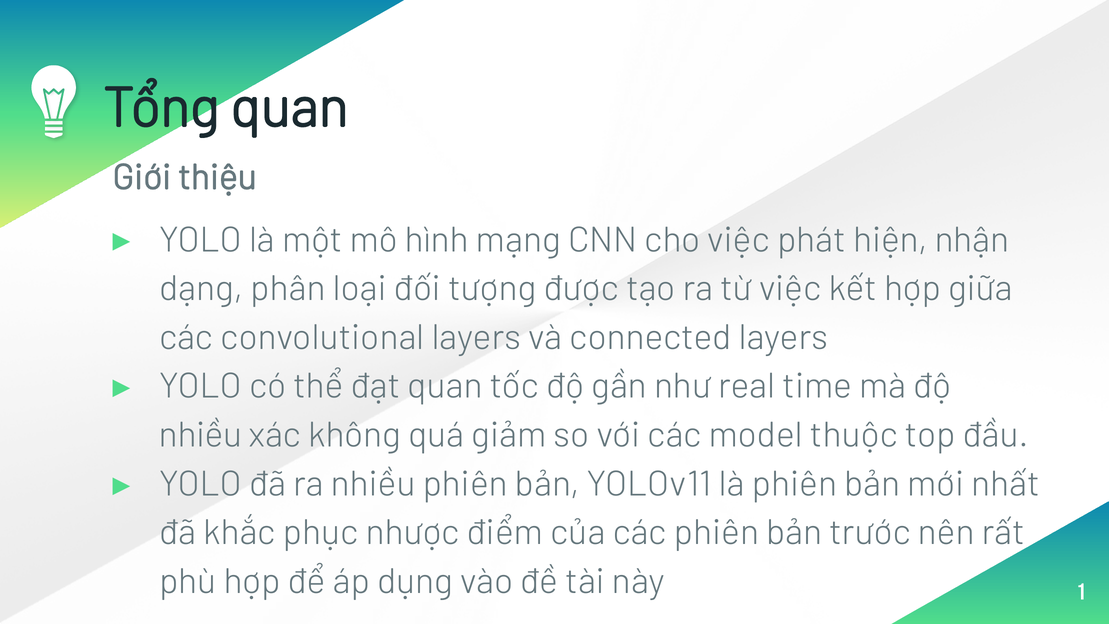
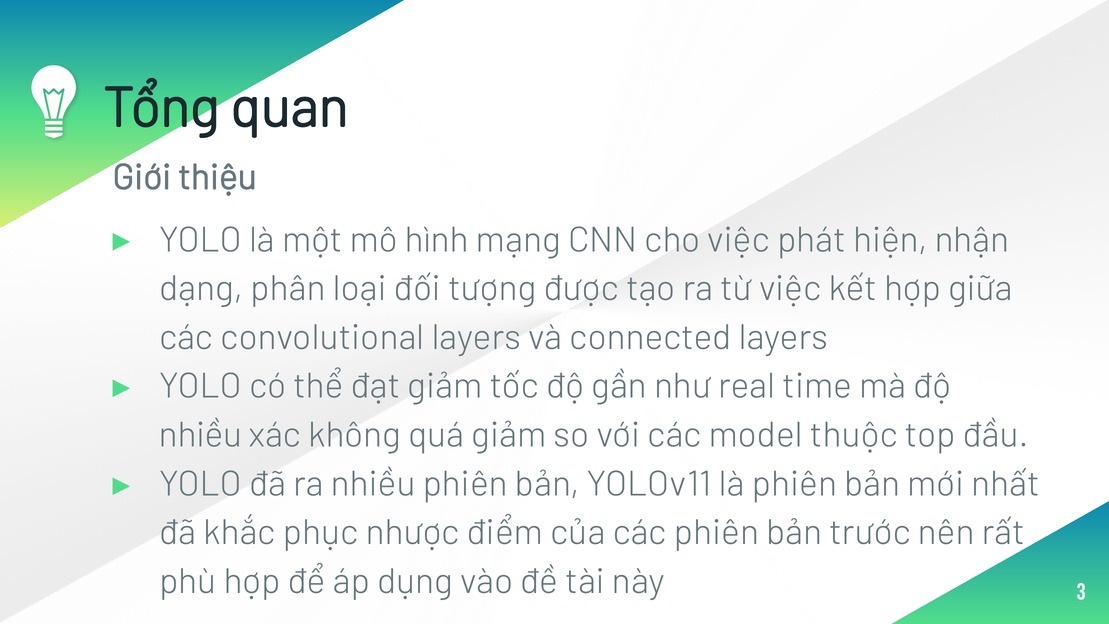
đạt quan: quan -> giảm
1: 1 -> 3
